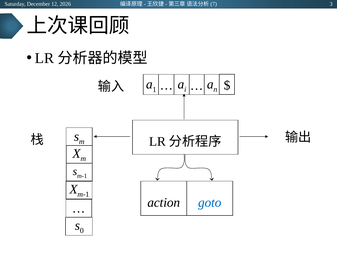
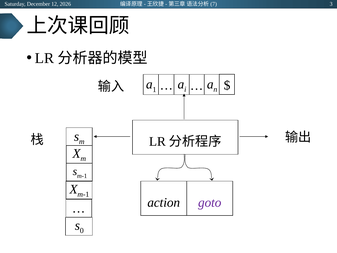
goto colour: blue -> purple
